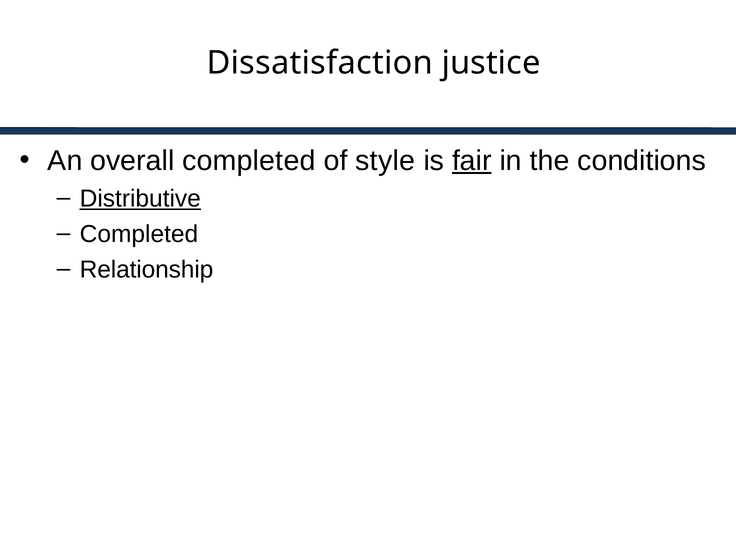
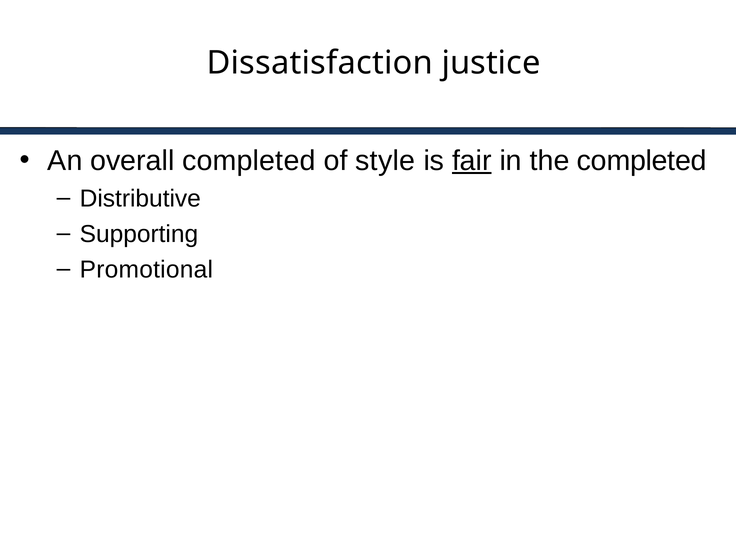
the conditions: conditions -> completed
Distributive underline: present -> none
Completed at (139, 234): Completed -> Supporting
Relationship: Relationship -> Promotional
